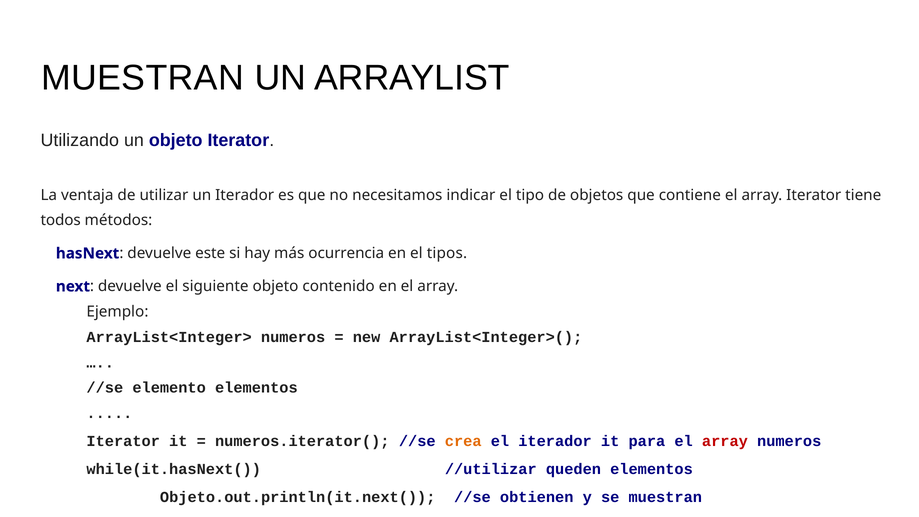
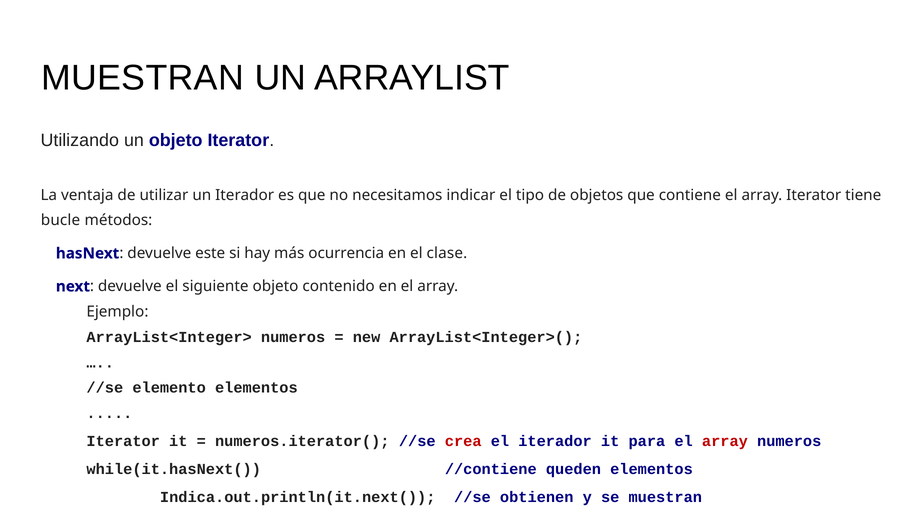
todos: todos -> bucle
tipos: tipos -> clase
crea colour: orange -> red
//utilizar: //utilizar -> //contiene
Objeto.out.println(it.next(: Objeto.out.println(it.next( -> Indica.out.println(it.next(
